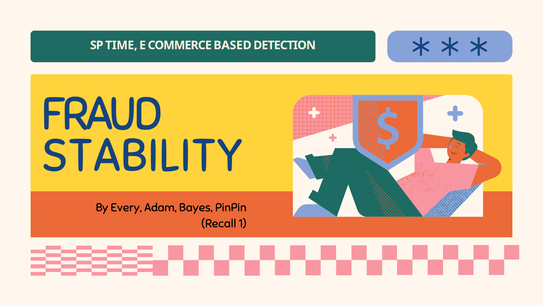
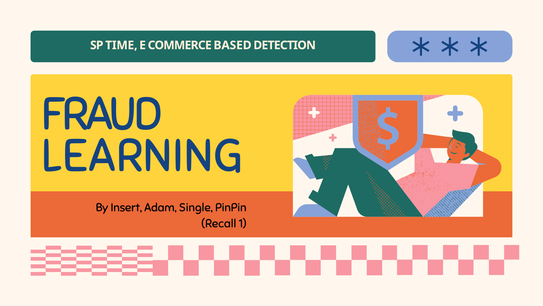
STABILITY: STABILITY -> LEARNING
Every: Every -> Insert
Bayes: Bayes -> Single
